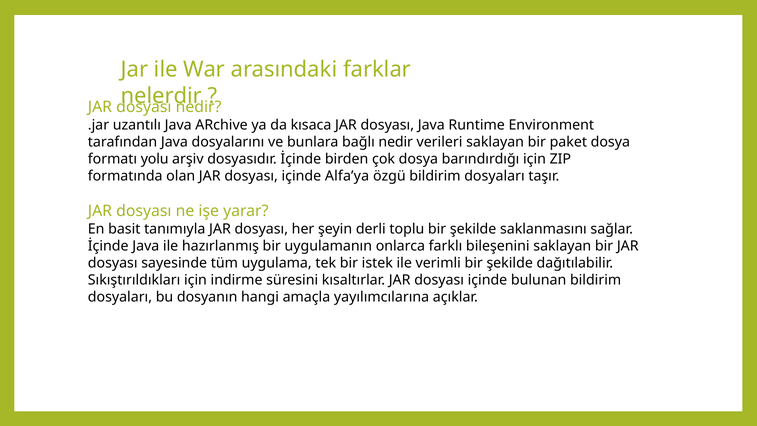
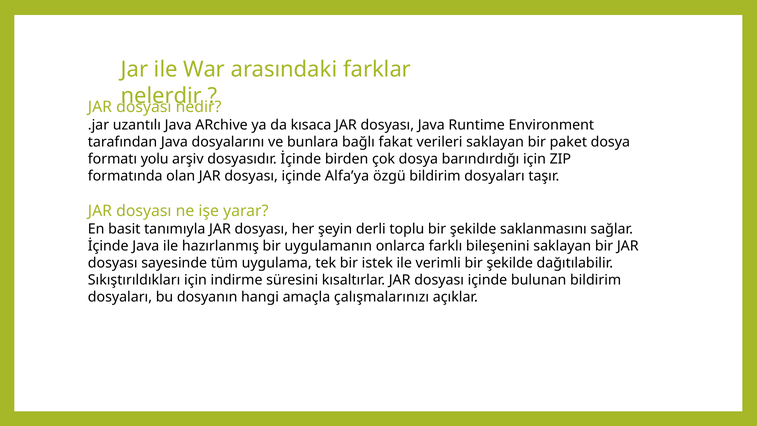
bağlı nedir: nedir -> fakat
yayılımcılarına: yayılımcılarına -> çalışmalarınızı
